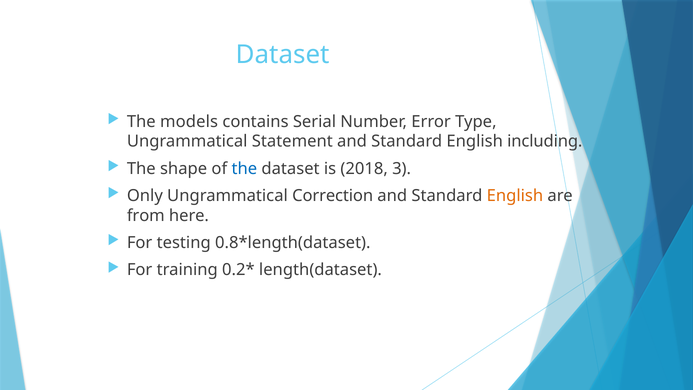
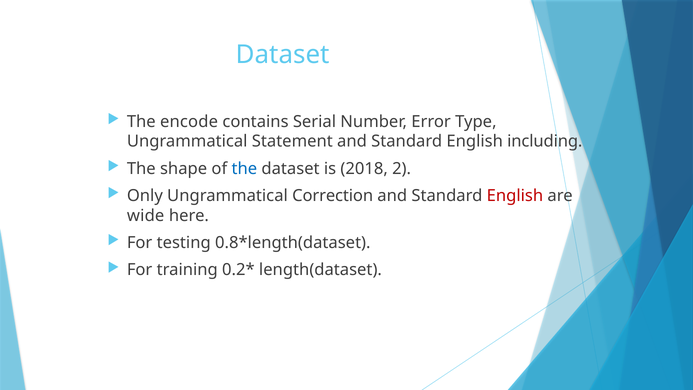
models: models -> encode
3: 3 -> 2
English at (515, 196) colour: orange -> red
from: from -> wide
